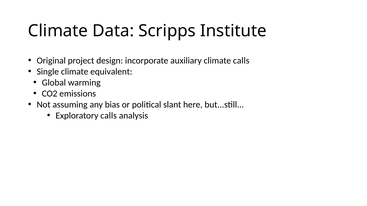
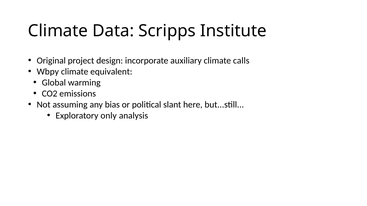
Single: Single -> Wbpy
Exploratory calls: calls -> only
